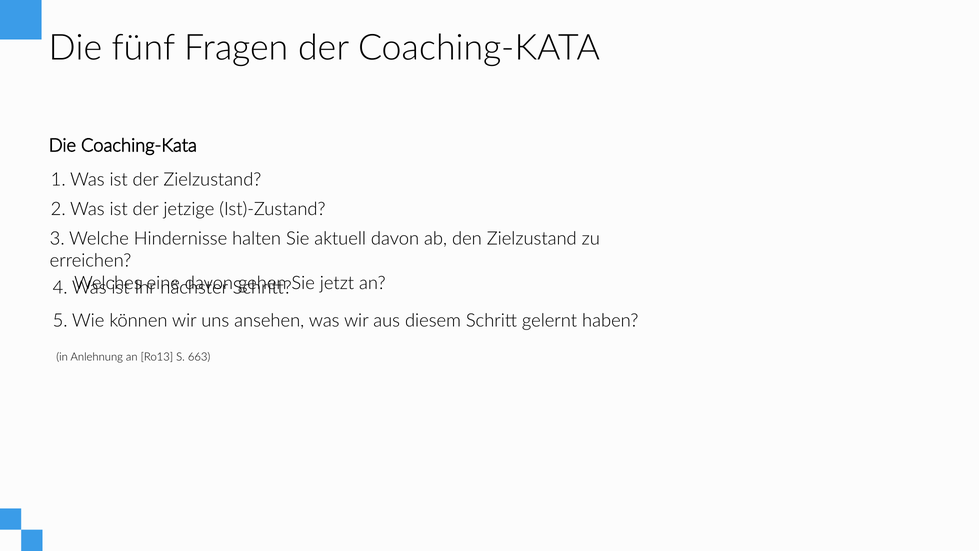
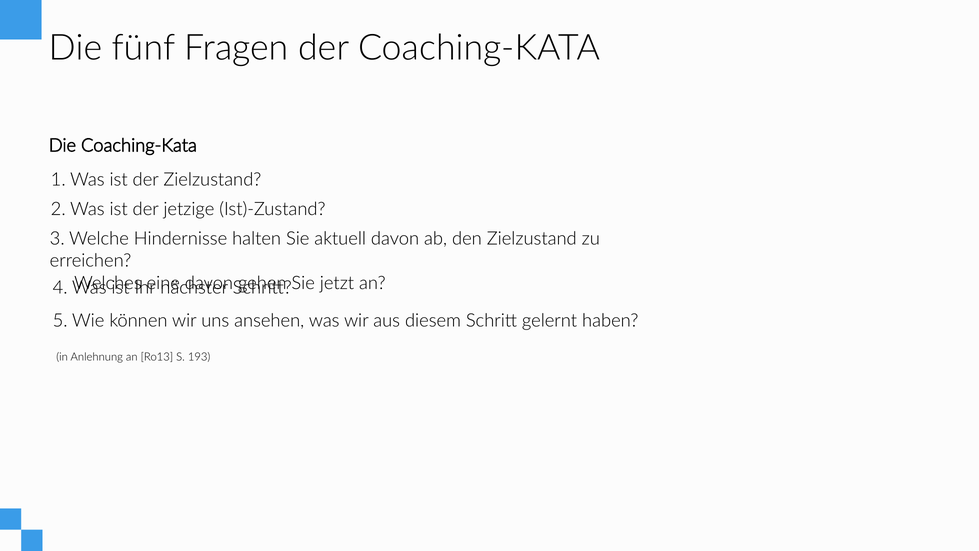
663: 663 -> 193
